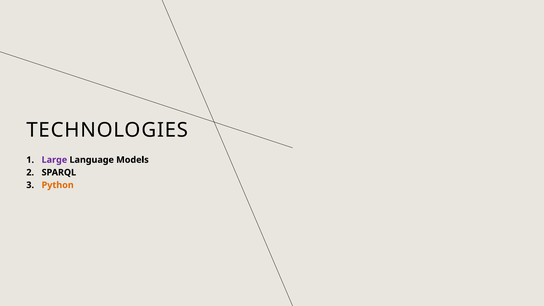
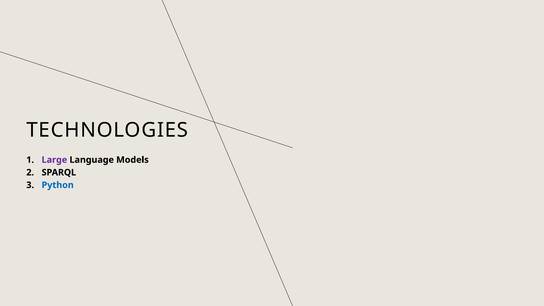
Python colour: orange -> blue
